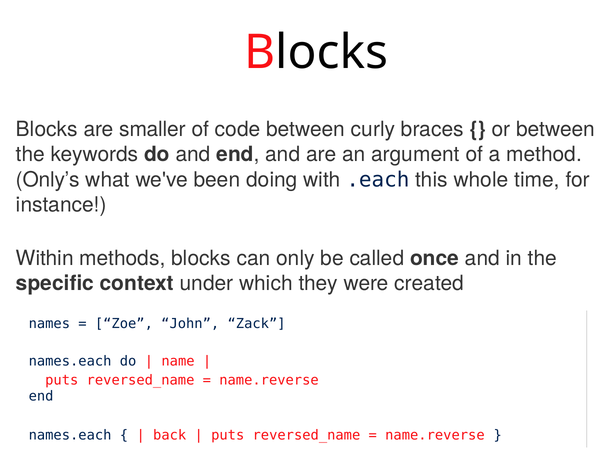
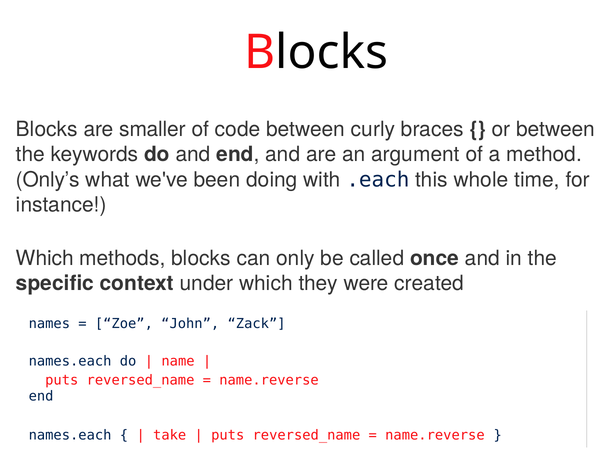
Within at (45, 258): Within -> Which
back: back -> take
